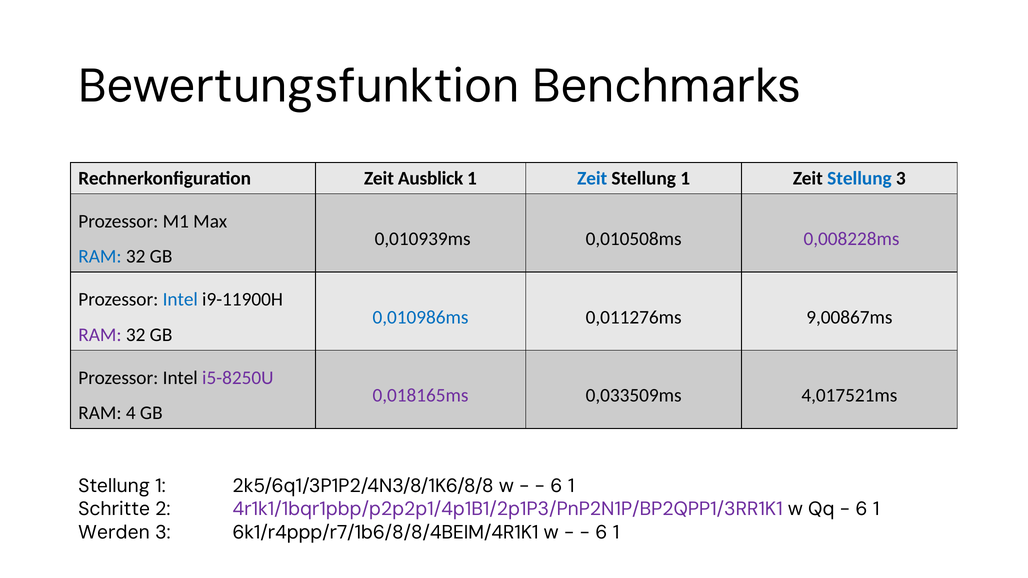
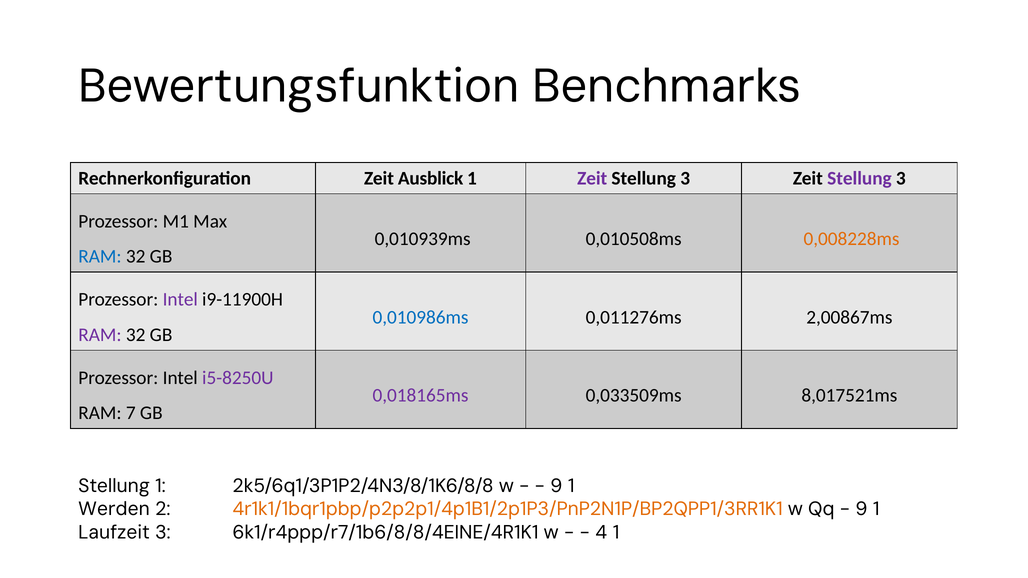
Zeit at (592, 178) colour: blue -> purple
1 at (685, 178): 1 -> 3
Stellung at (859, 178) colour: blue -> purple
0,008228ms colour: purple -> orange
Intel at (180, 300) colour: blue -> purple
9,00867ms: 9,00867ms -> 2,00867ms
4,017521ms: 4,017521ms -> 8,017521ms
4: 4 -> 7
6 at (556, 486): 6 -> 9
Schritte: Schritte -> Werden
4r1k1/1bqr1pbp/p2p2p1/4p1B1/2p1P3/PnP2N1P/BP2QPP1/3RR1K1 colour: purple -> orange
6 at (861, 509): 6 -> 9
Werden: Werden -> Laufzeit
6k1/r4ppp/r7/1b6/8/8/4BEIM/4R1K1: 6k1/r4ppp/r7/1b6/8/8/4BEIM/4R1K1 -> 6k1/r4ppp/r7/1b6/8/8/4EINE/4R1K1
6 at (601, 532): 6 -> 4
